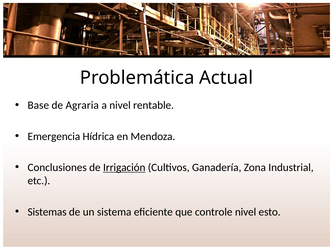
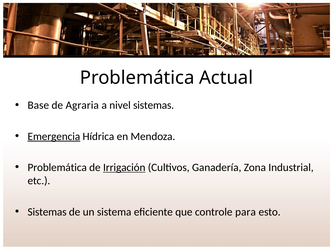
nivel rentable: rentable -> sistemas
Emergencia underline: none -> present
Conclusiones at (57, 167): Conclusiones -> Problemática
controle nivel: nivel -> para
